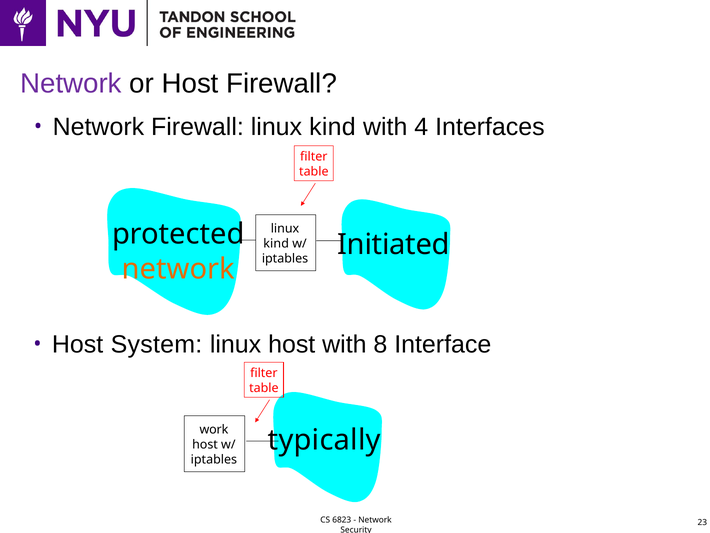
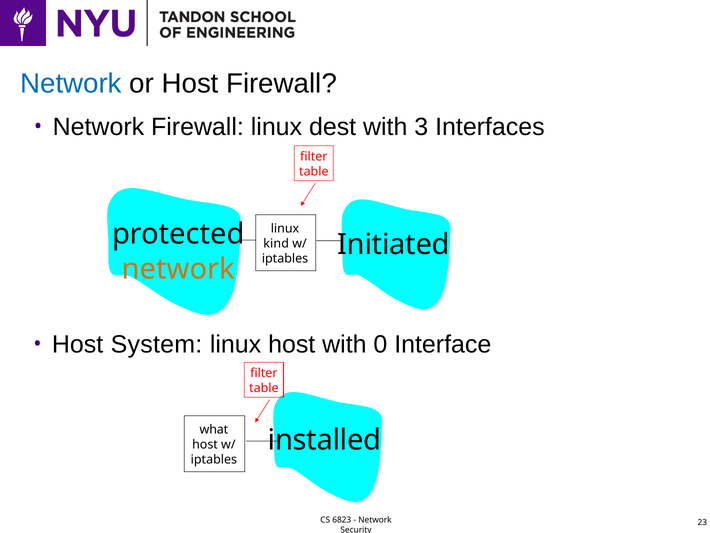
Network at (71, 84) colour: purple -> blue
Firewall linux kind: kind -> dest
4: 4 -> 3
8: 8 -> 0
work: work -> what
typically: typically -> installed
